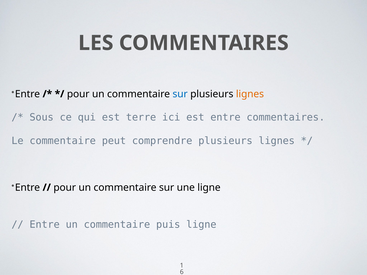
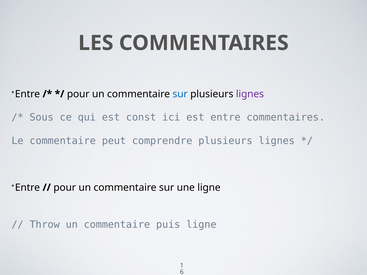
lignes at (250, 94) colour: orange -> purple
terre: terre -> const
Entre at (45, 225): Entre -> Throw
